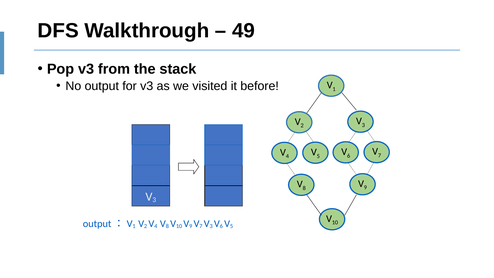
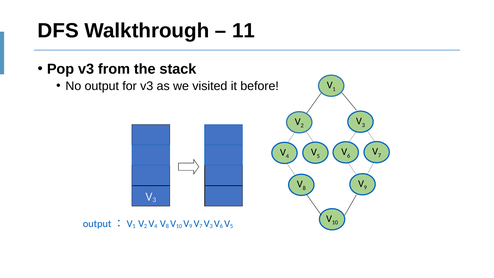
49: 49 -> 11
